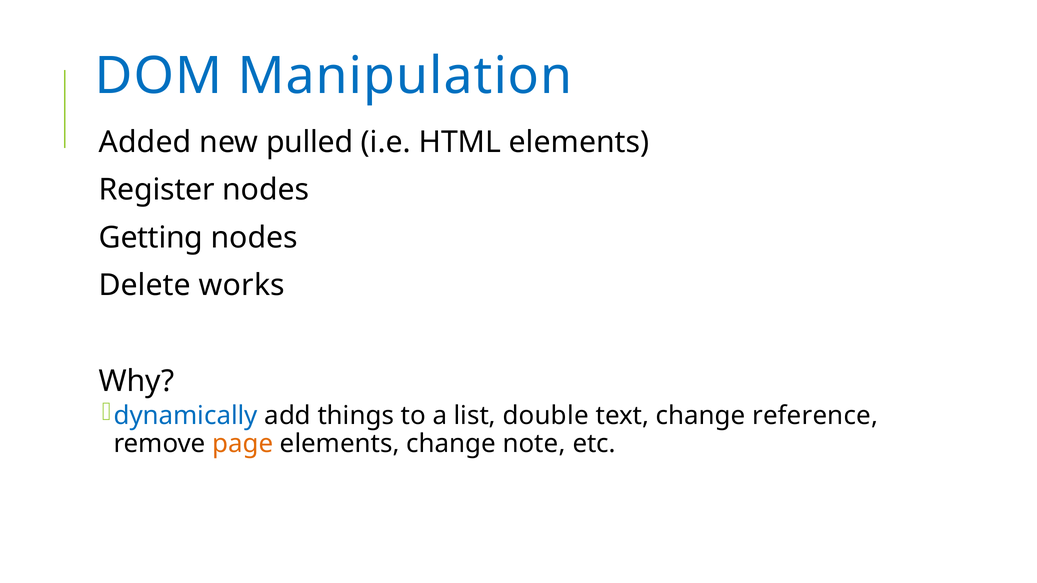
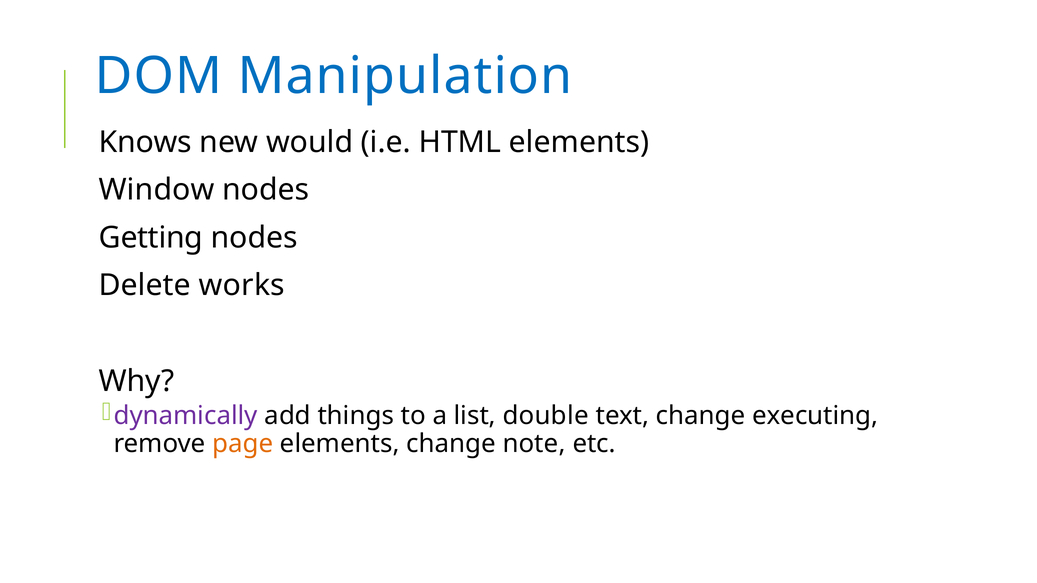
Added: Added -> Knows
pulled: pulled -> would
Register: Register -> Window
dynamically colour: blue -> purple
reference: reference -> executing
